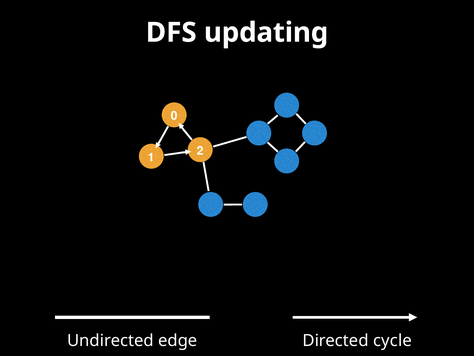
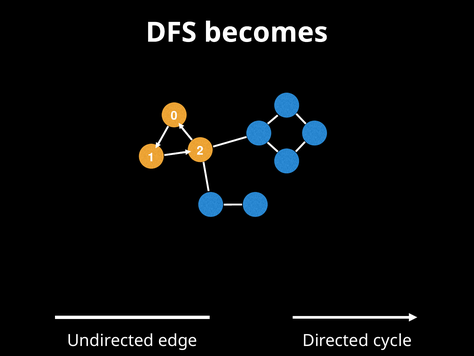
updating: updating -> becomes
